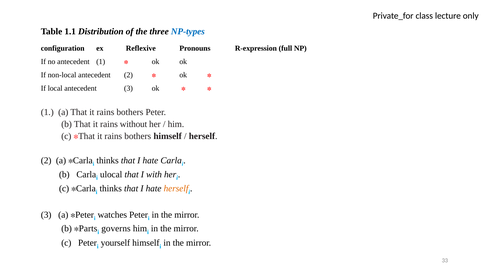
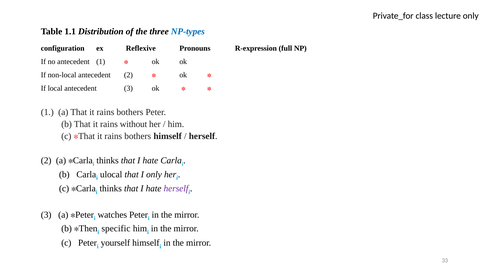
I with: with -> only
herself at (176, 188) colour: orange -> purple
Parts: Parts -> Then
governs: governs -> specific
